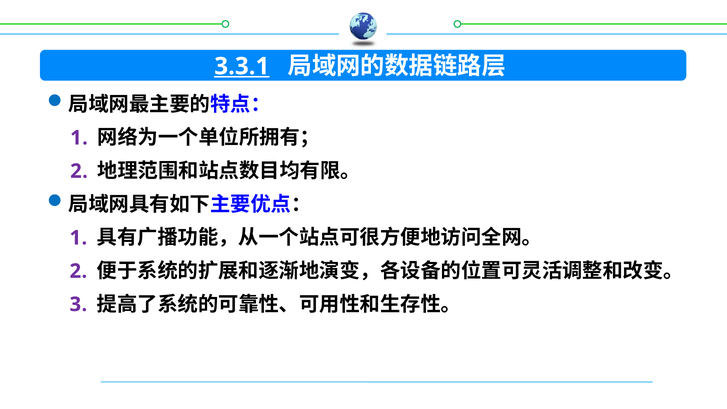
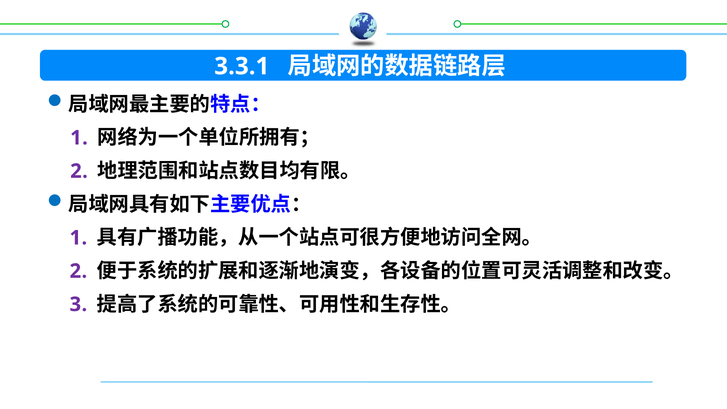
3.3.1 underline: present -> none
